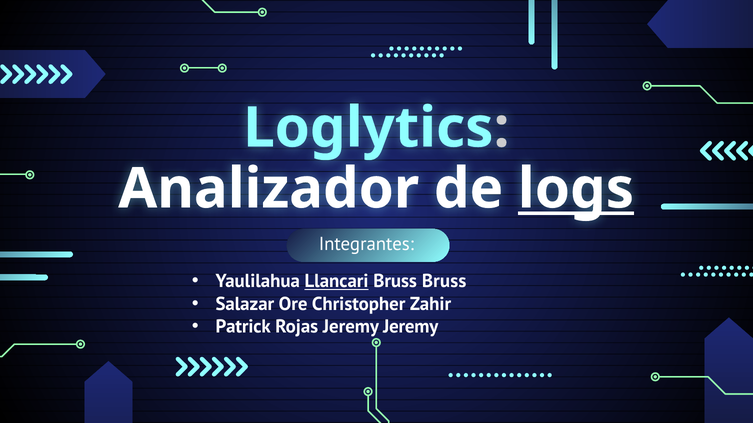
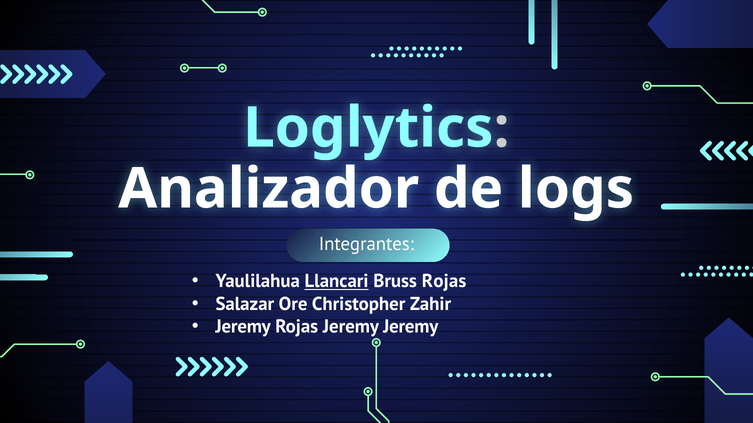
logs underline: present -> none
Bruss Bruss: Bruss -> Rojas
Patrick at (243, 327): Patrick -> Jeremy
